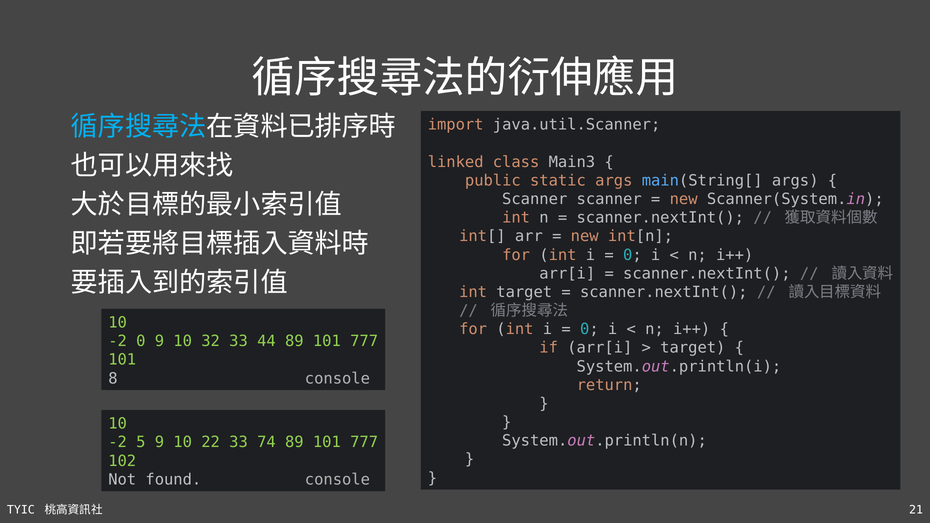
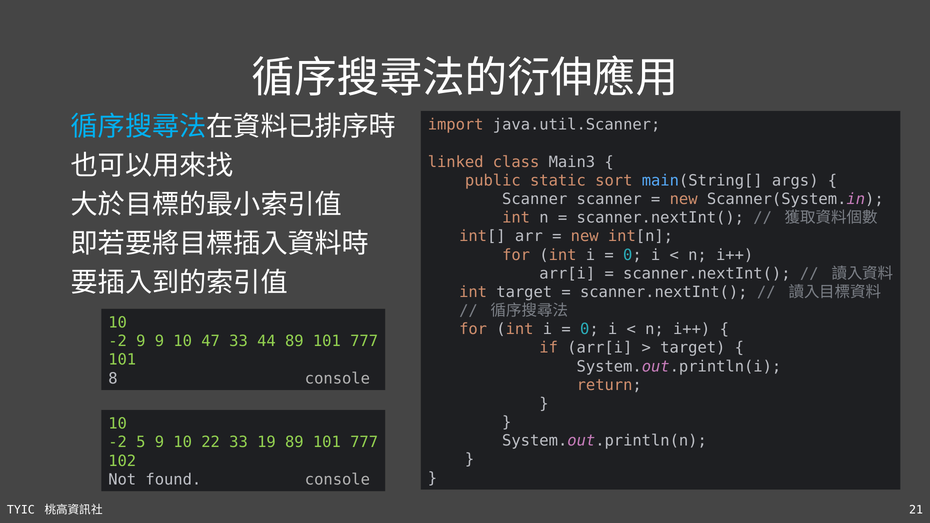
static args: args -> sort
-2 0: 0 -> 9
32: 32 -> 47
74: 74 -> 19
